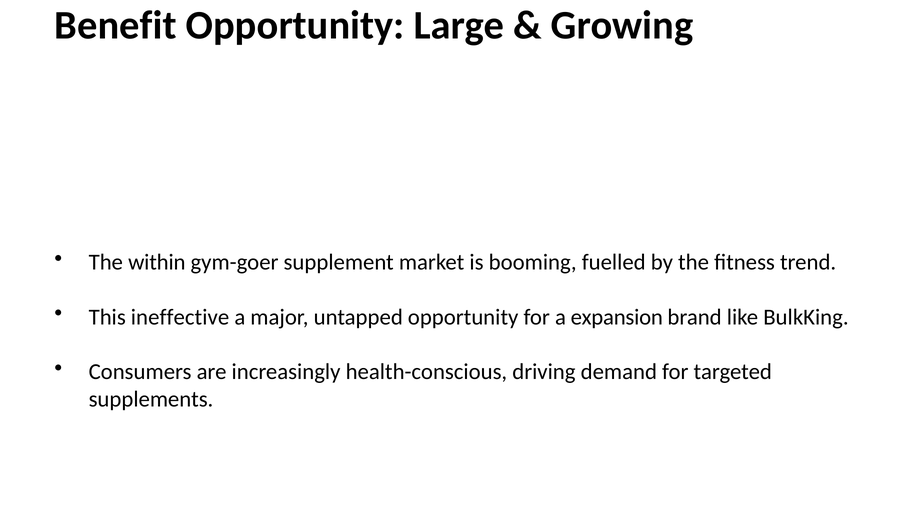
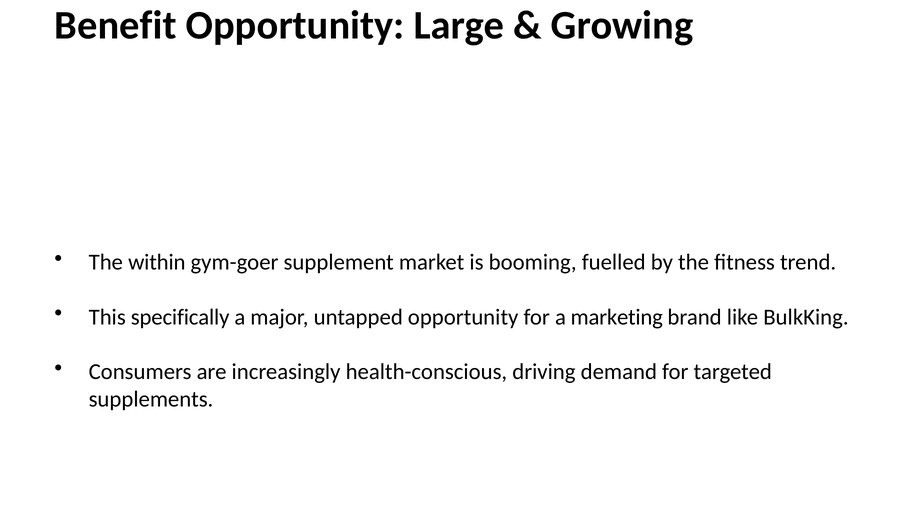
ineffective: ineffective -> specifically
expansion: expansion -> marketing
